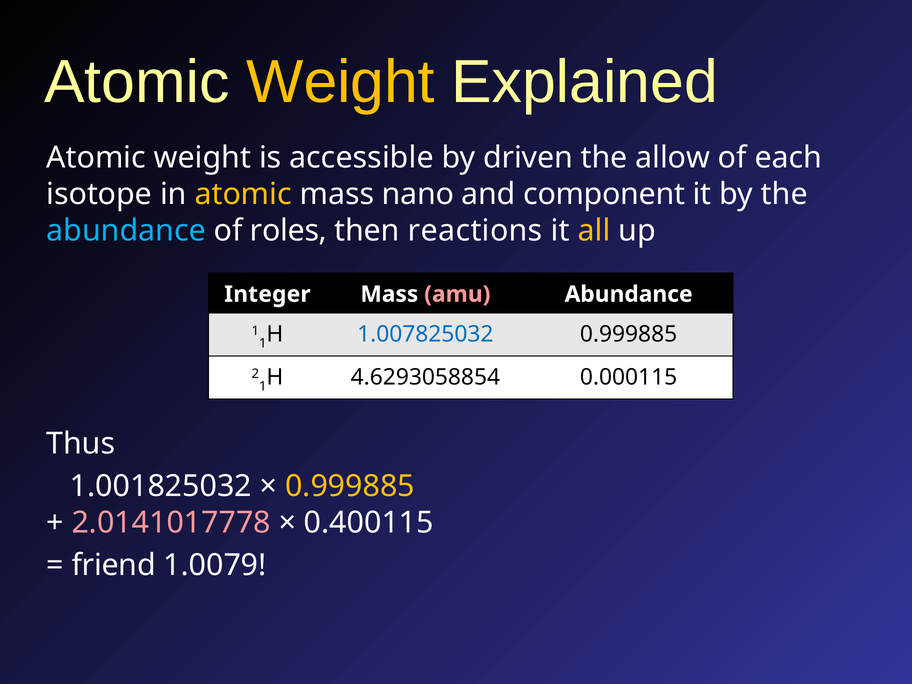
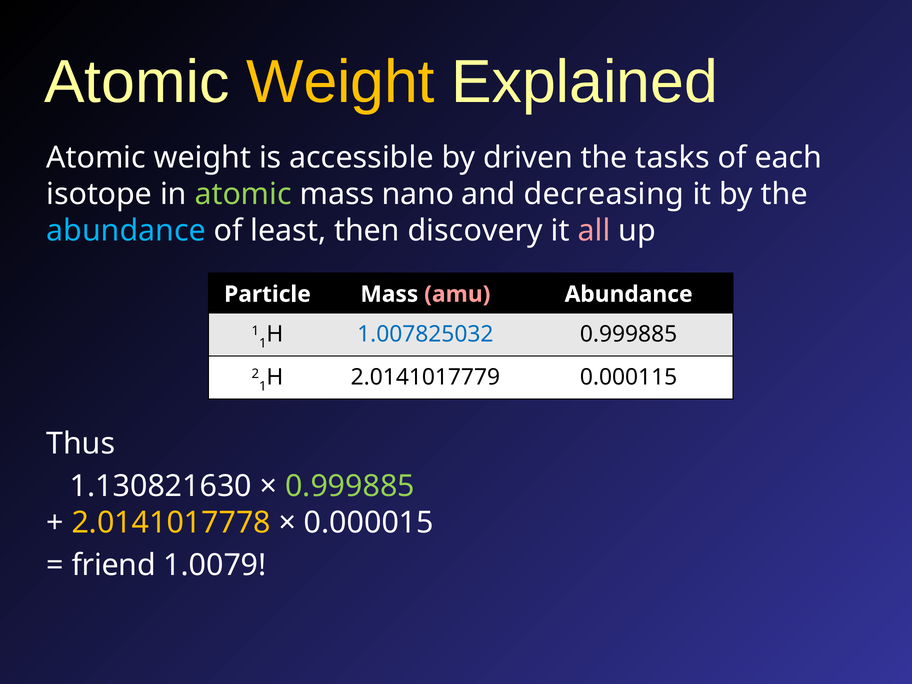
allow: allow -> tasks
atomic at (243, 194) colour: yellow -> light green
component: component -> decreasing
roles: roles -> least
reactions: reactions -> discovery
all colour: yellow -> pink
Integer: Integer -> Particle
4.6293058854: 4.6293058854 -> 2.0141017779
1.001825032: 1.001825032 -> 1.130821630
0.999885 at (350, 486) colour: yellow -> light green
2.0141017778 colour: pink -> yellow
0.400115: 0.400115 -> 0.000015
